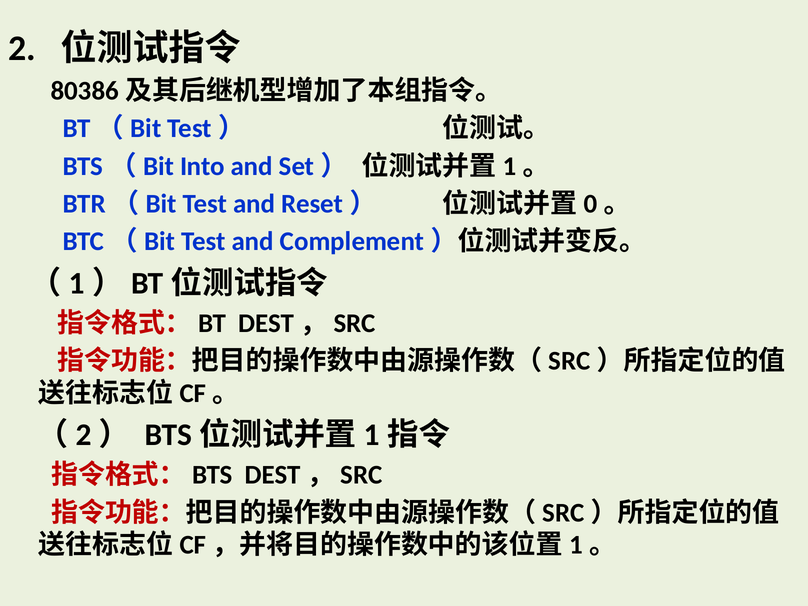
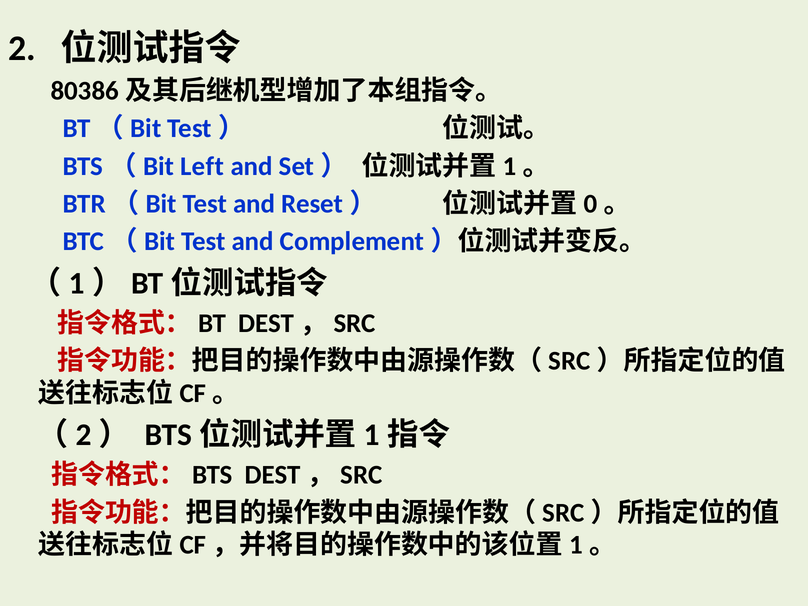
Into: Into -> Left
